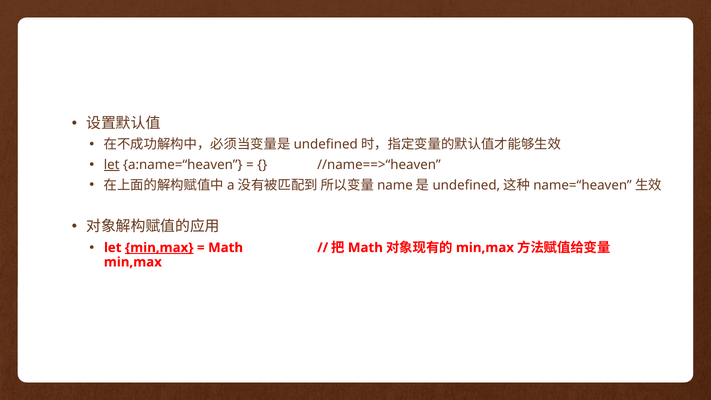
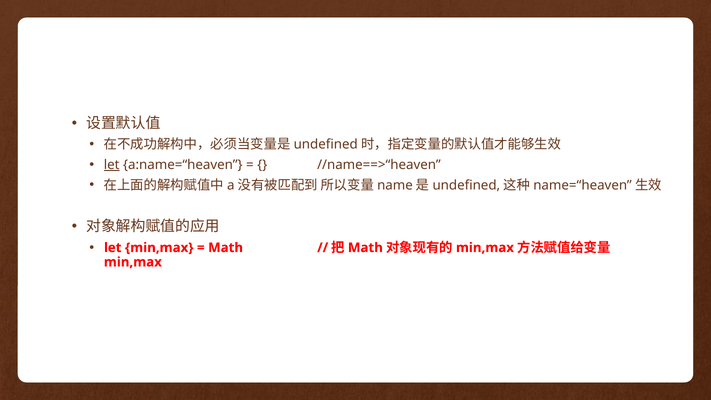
min,max at (159, 248) underline: present -> none
